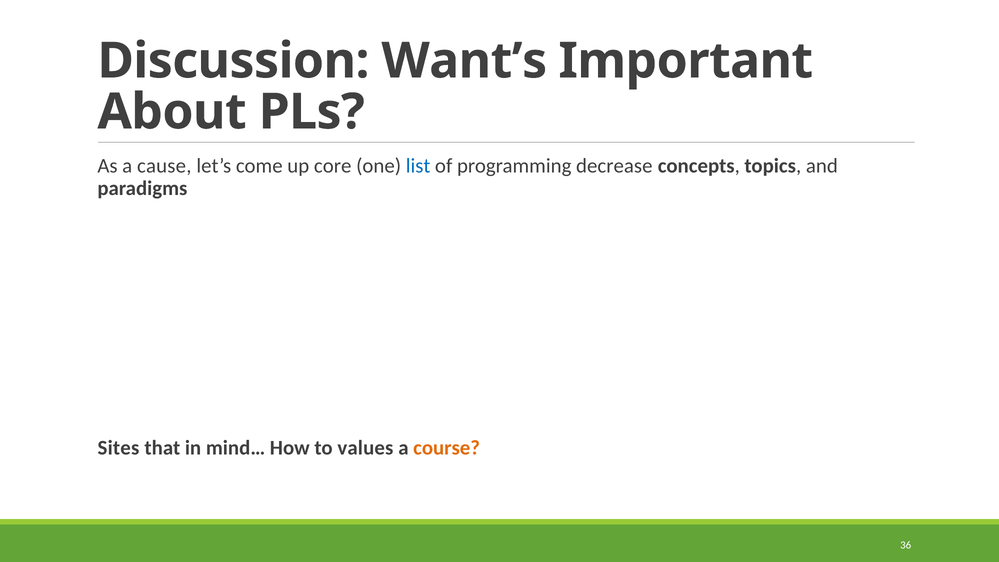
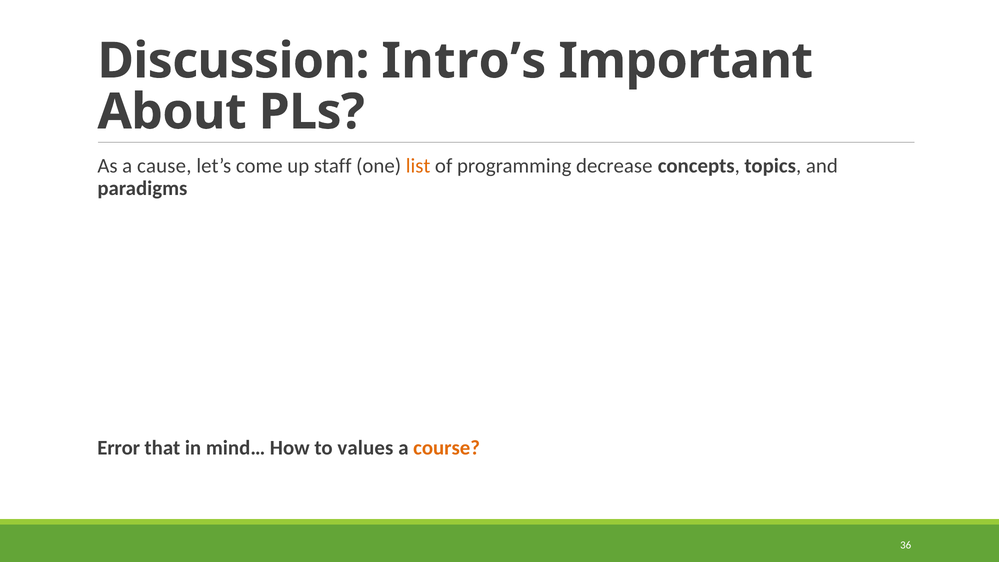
Want’s: Want’s -> Intro’s
core: core -> staff
list colour: blue -> orange
Sites: Sites -> Error
